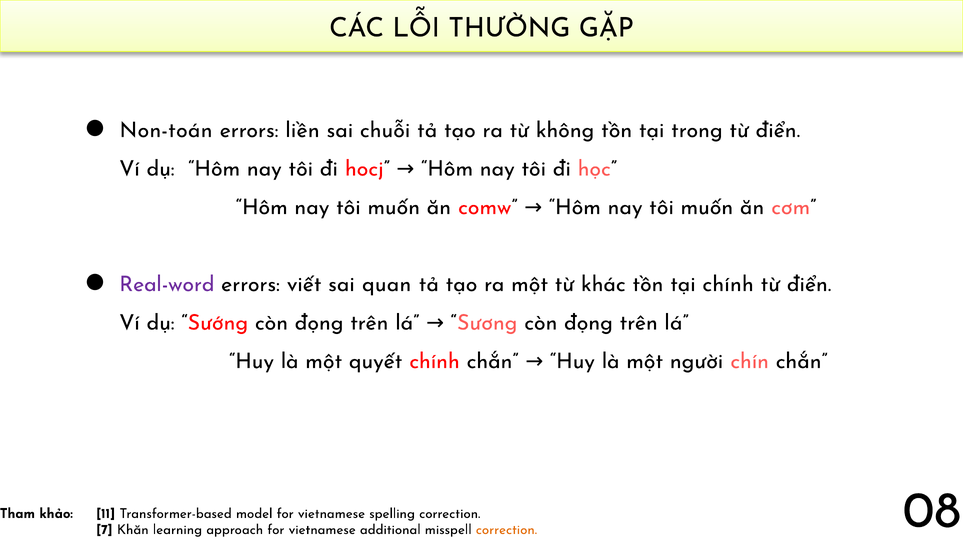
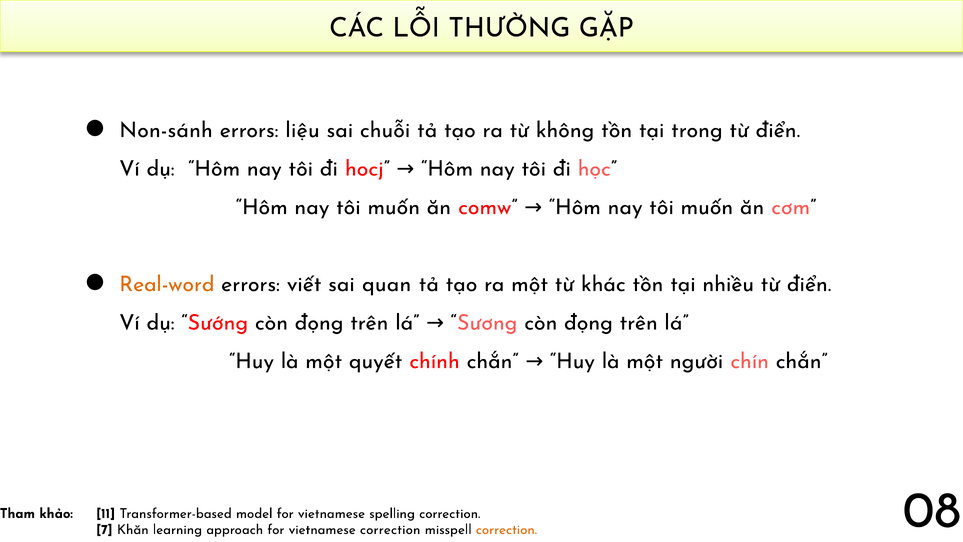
Non-toán: Non-toán -> Non-sánh
liền: liền -> liệu
Real-word colour: purple -> orange
tại chính: chính -> nhiều
vietnamese additional: additional -> correction
